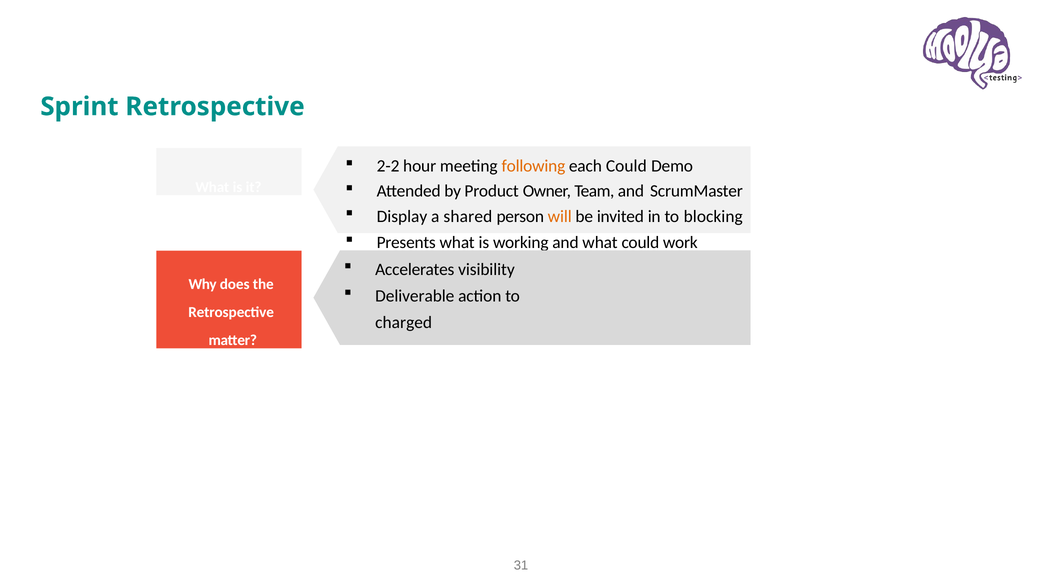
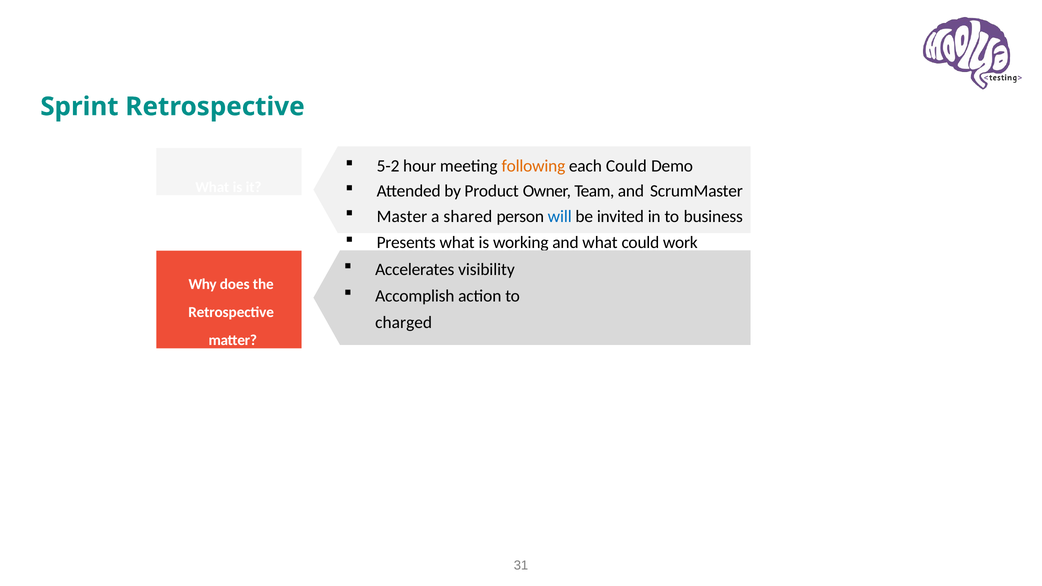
2-2: 2-2 -> 5-2
Display: Display -> Master
will colour: orange -> blue
blocking: blocking -> business
Deliverable: Deliverable -> Accomplish
